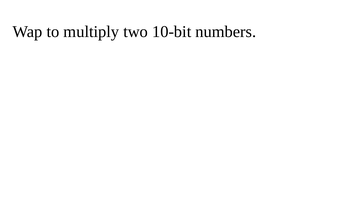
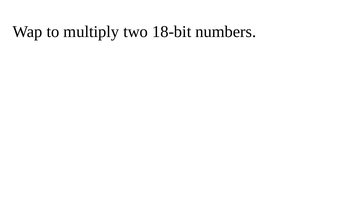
10-bit: 10-bit -> 18-bit
